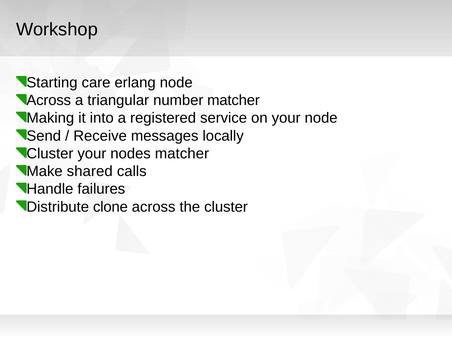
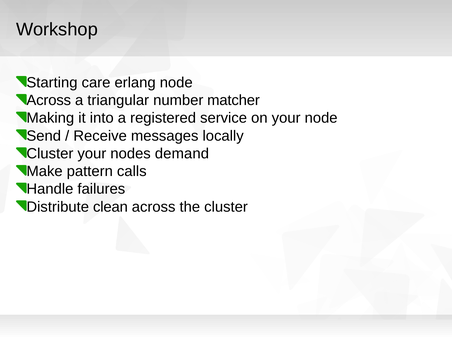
nodes matcher: matcher -> demand
shared: shared -> pattern
clone: clone -> clean
